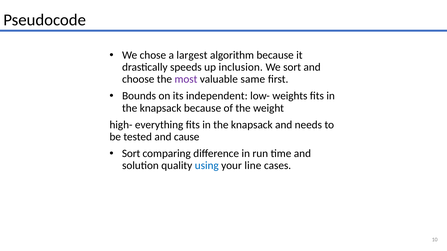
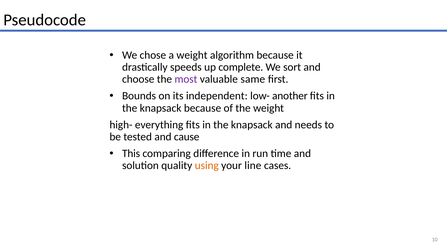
a largest: largest -> weight
inclusion: inclusion -> complete
weights: weights -> another
Sort at (131, 154): Sort -> This
using colour: blue -> orange
